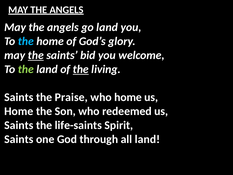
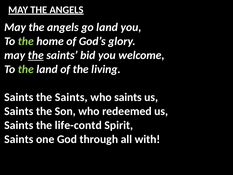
the at (26, 41) colour: light blue -> light green
the at (81, 69) underline: present -> none
Praise at (71, 97): Praise -> Saints
who home: home -> saints
Home at (19, 111): Home -> Saints
life-saints: life-saints -> life-contd
all land: land -> with
